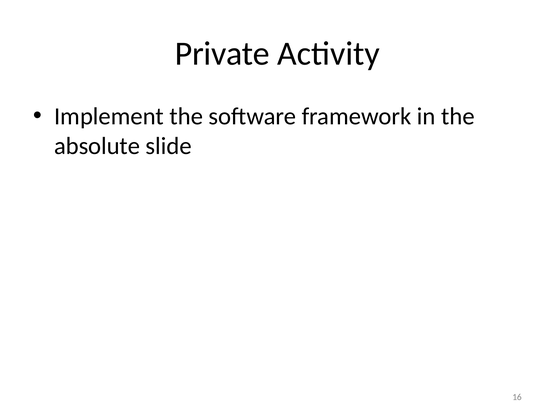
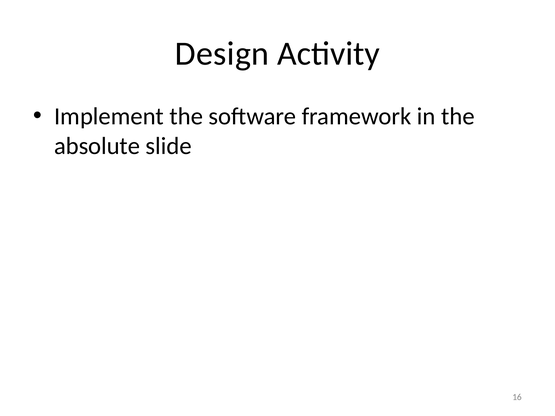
Private: Private -> Design
